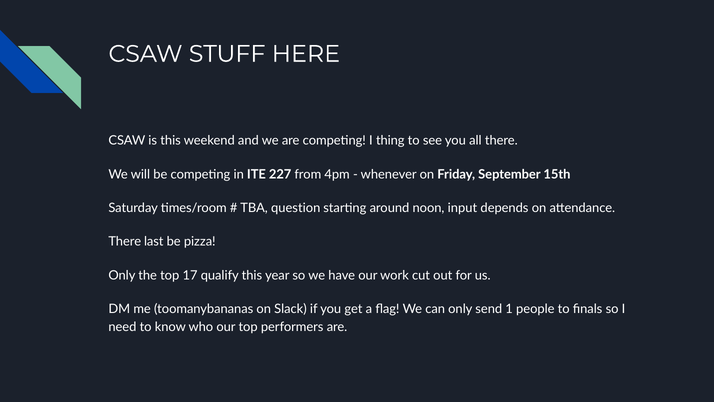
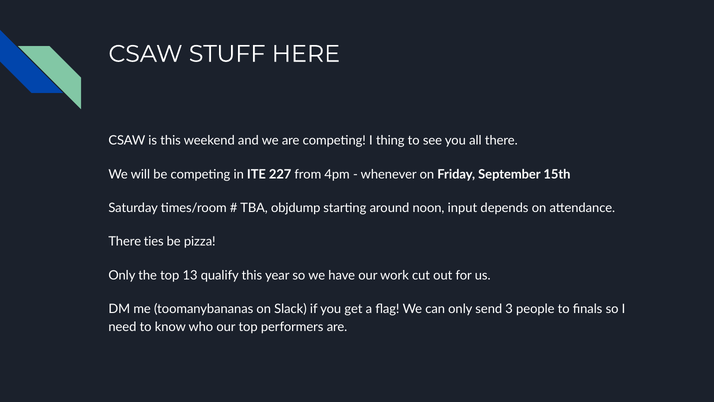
question: question -> objdump
last: last -> ties
17: 17 -> 13
1: 1 -> 3
